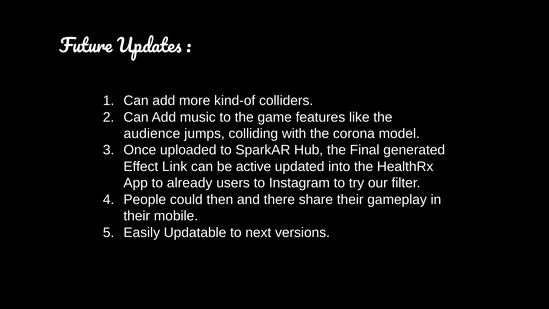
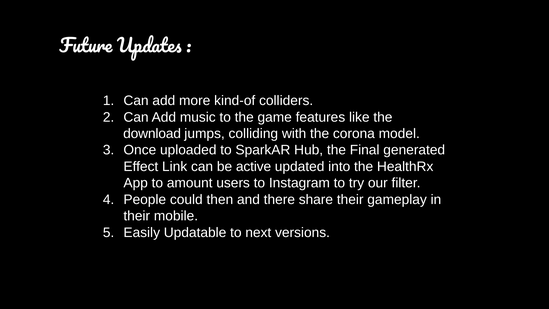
audience: audience -> download
already: already -> amount
